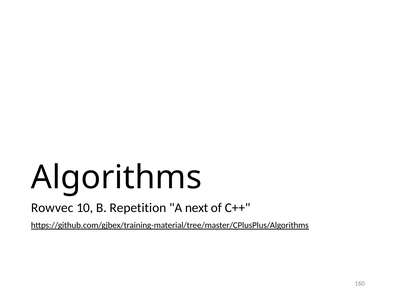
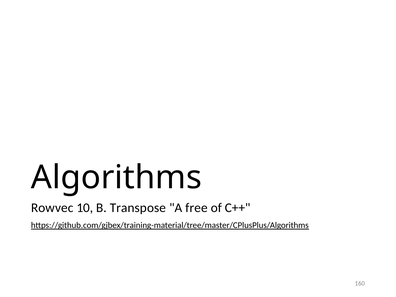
Repetition: Repetition -> Transpose
next: next -> free
